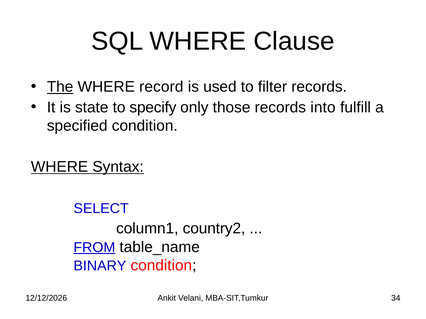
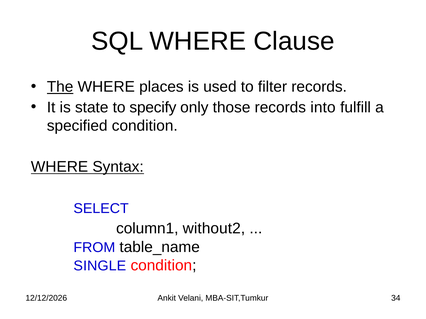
record: record -> places
country2: country2 -> without2
FROM underline: present -> none
BINARY: BINARY -> SINGLE
